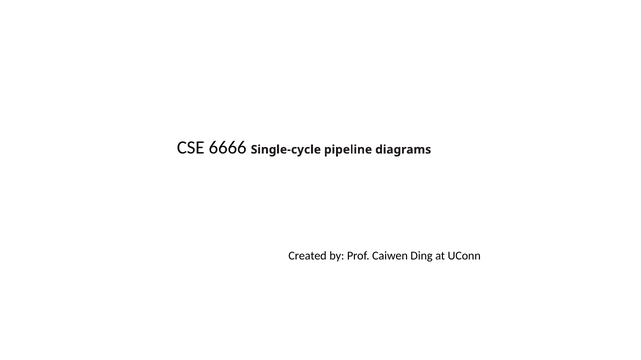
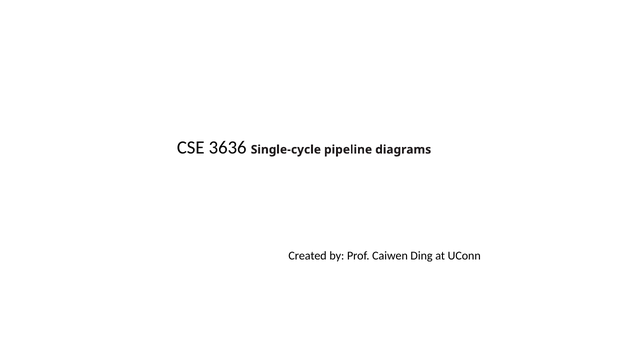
6666: 6666 -> 3636
